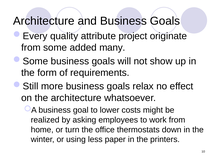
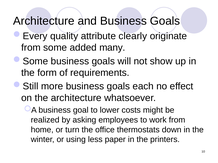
project: project -> clearly
relax: relax -> each
